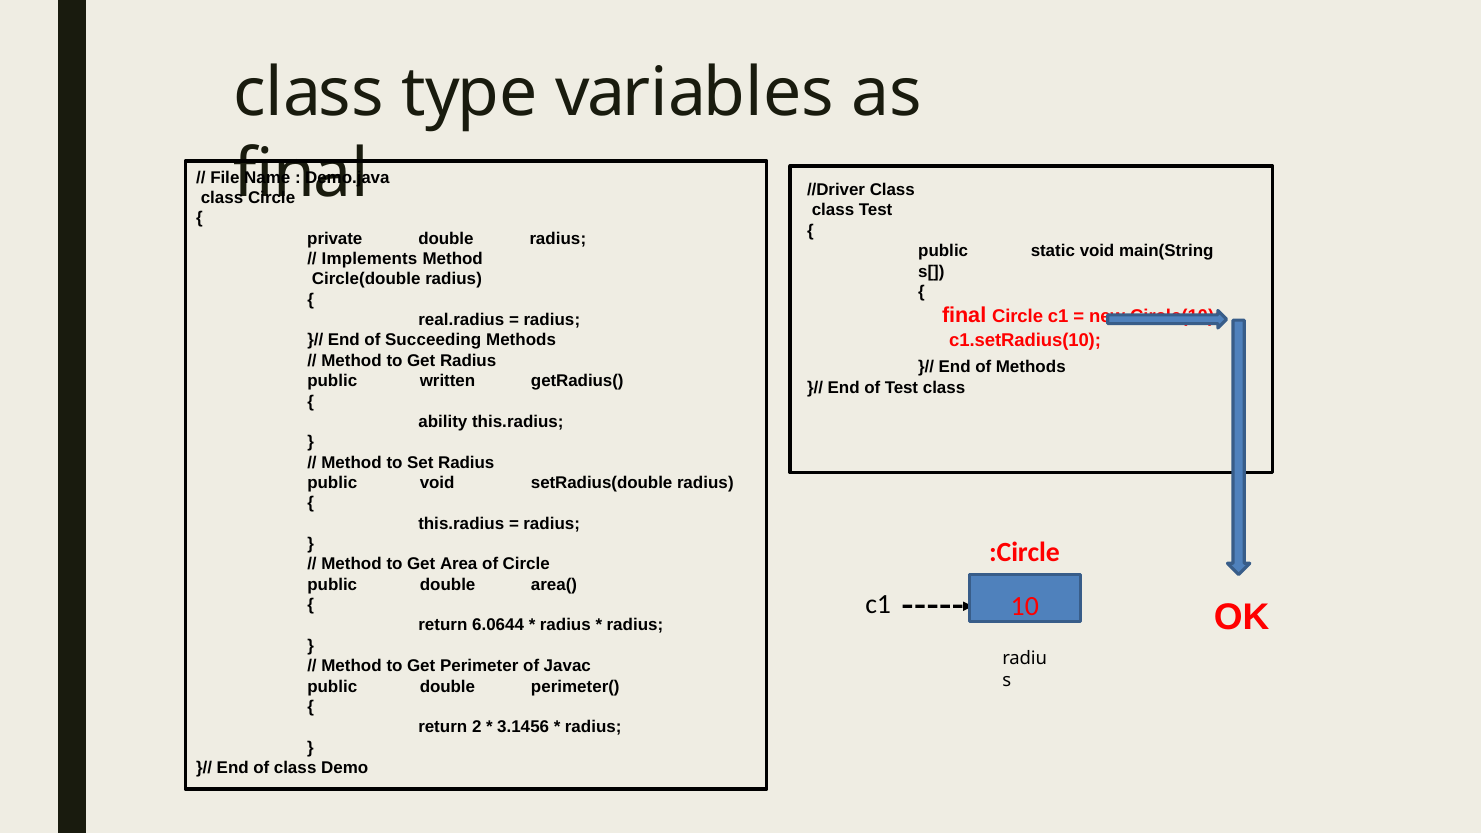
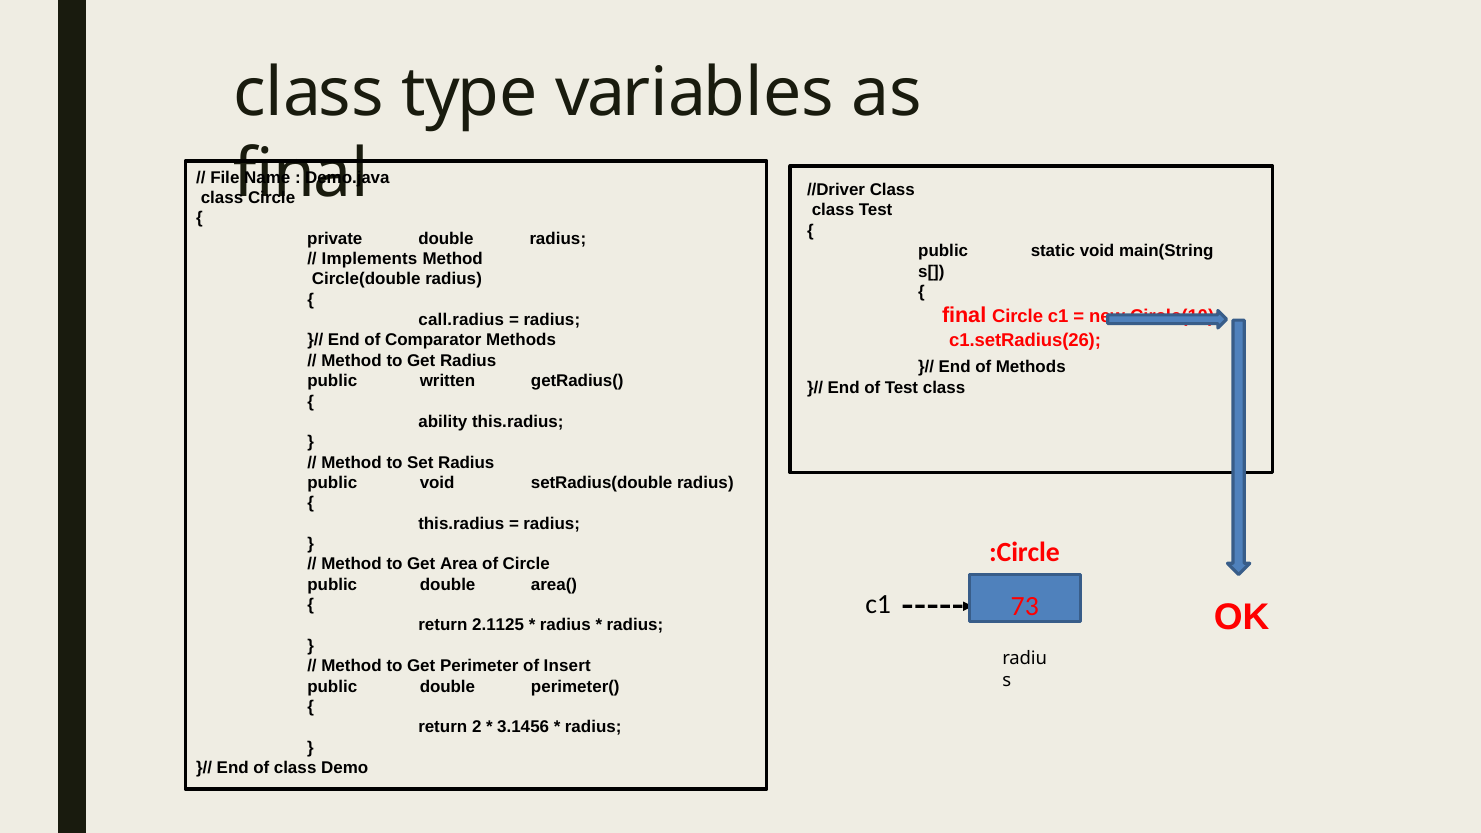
real.radius: real.radius -> call.radius
c1.setRadius(10: c1.setRadius(10 -> c1.setRadius(26
Succeeding: Succeeding -> Comparator
10: 10 -> 73
6.0644: 6.0644 -> 2.1125
Javac: Javac -> Insert
